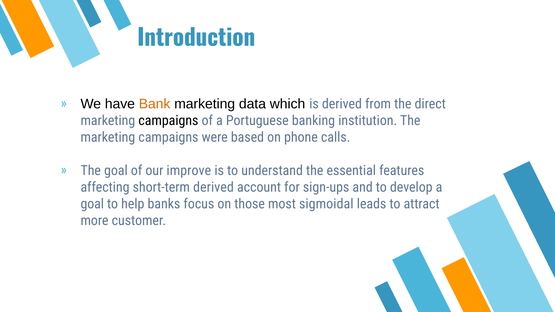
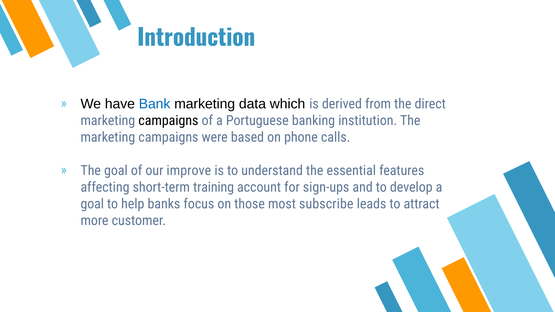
Bank colour: orange -> blue
short-term derived: derived -> training
sigmoidal: sigmoidal -> subscribe
